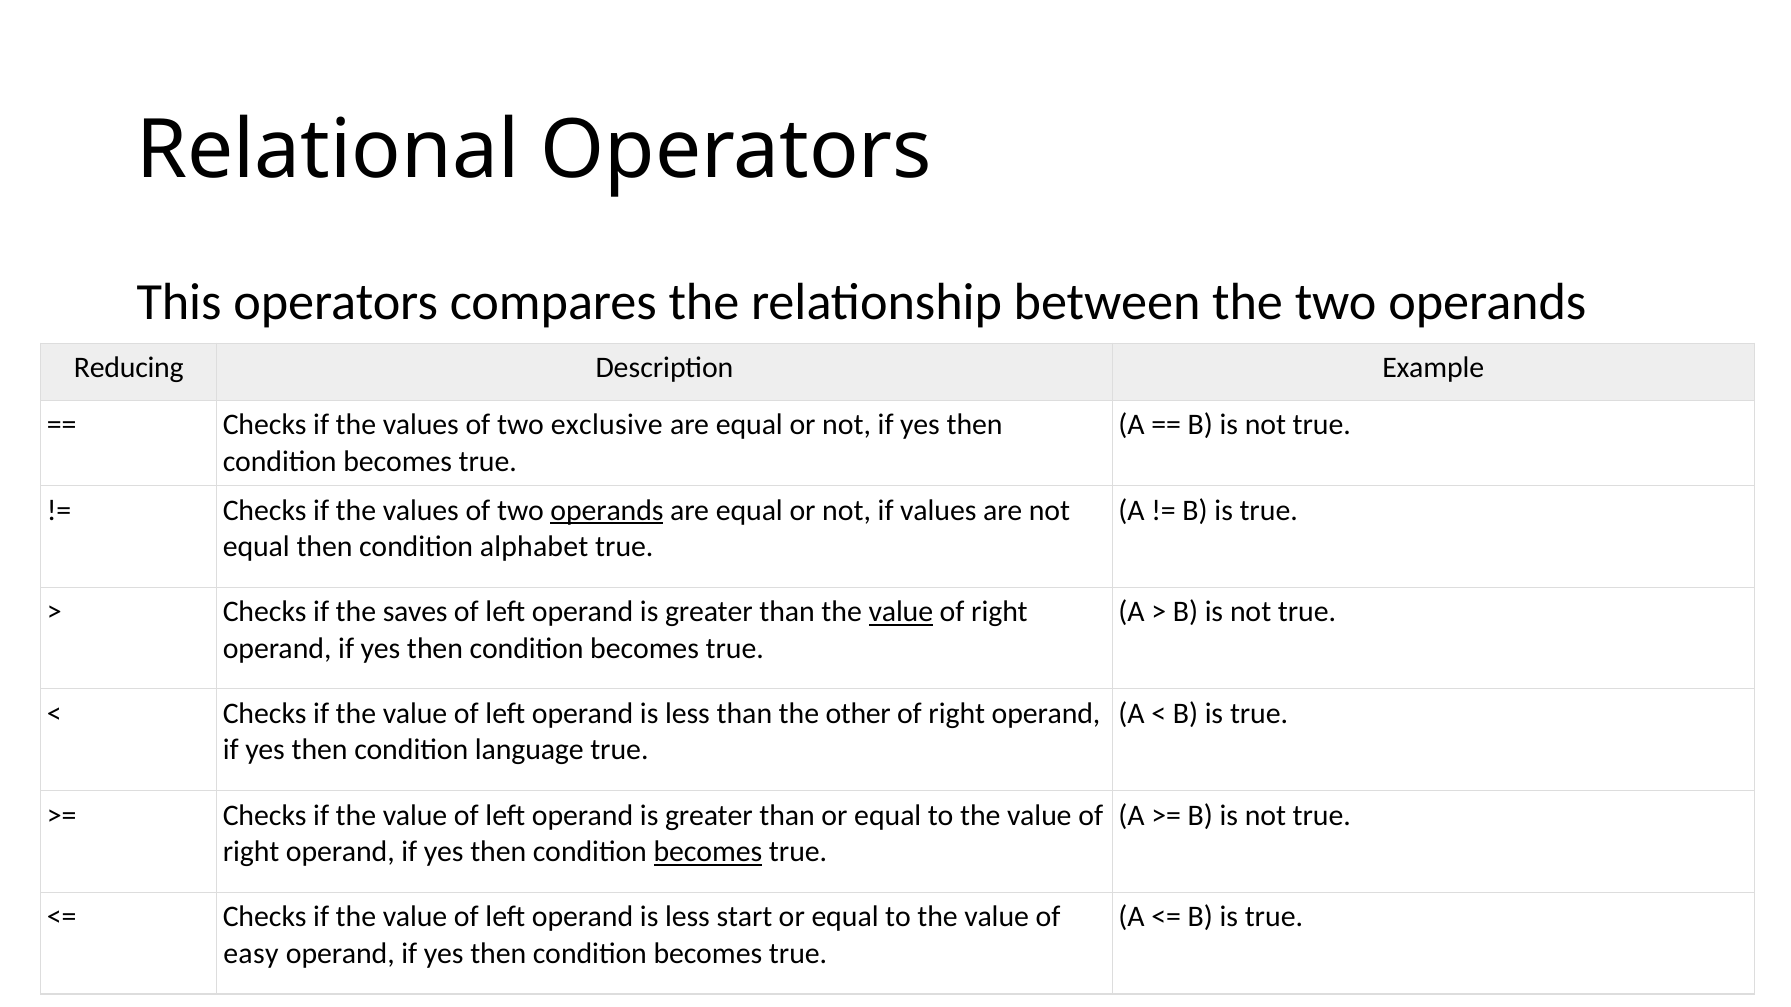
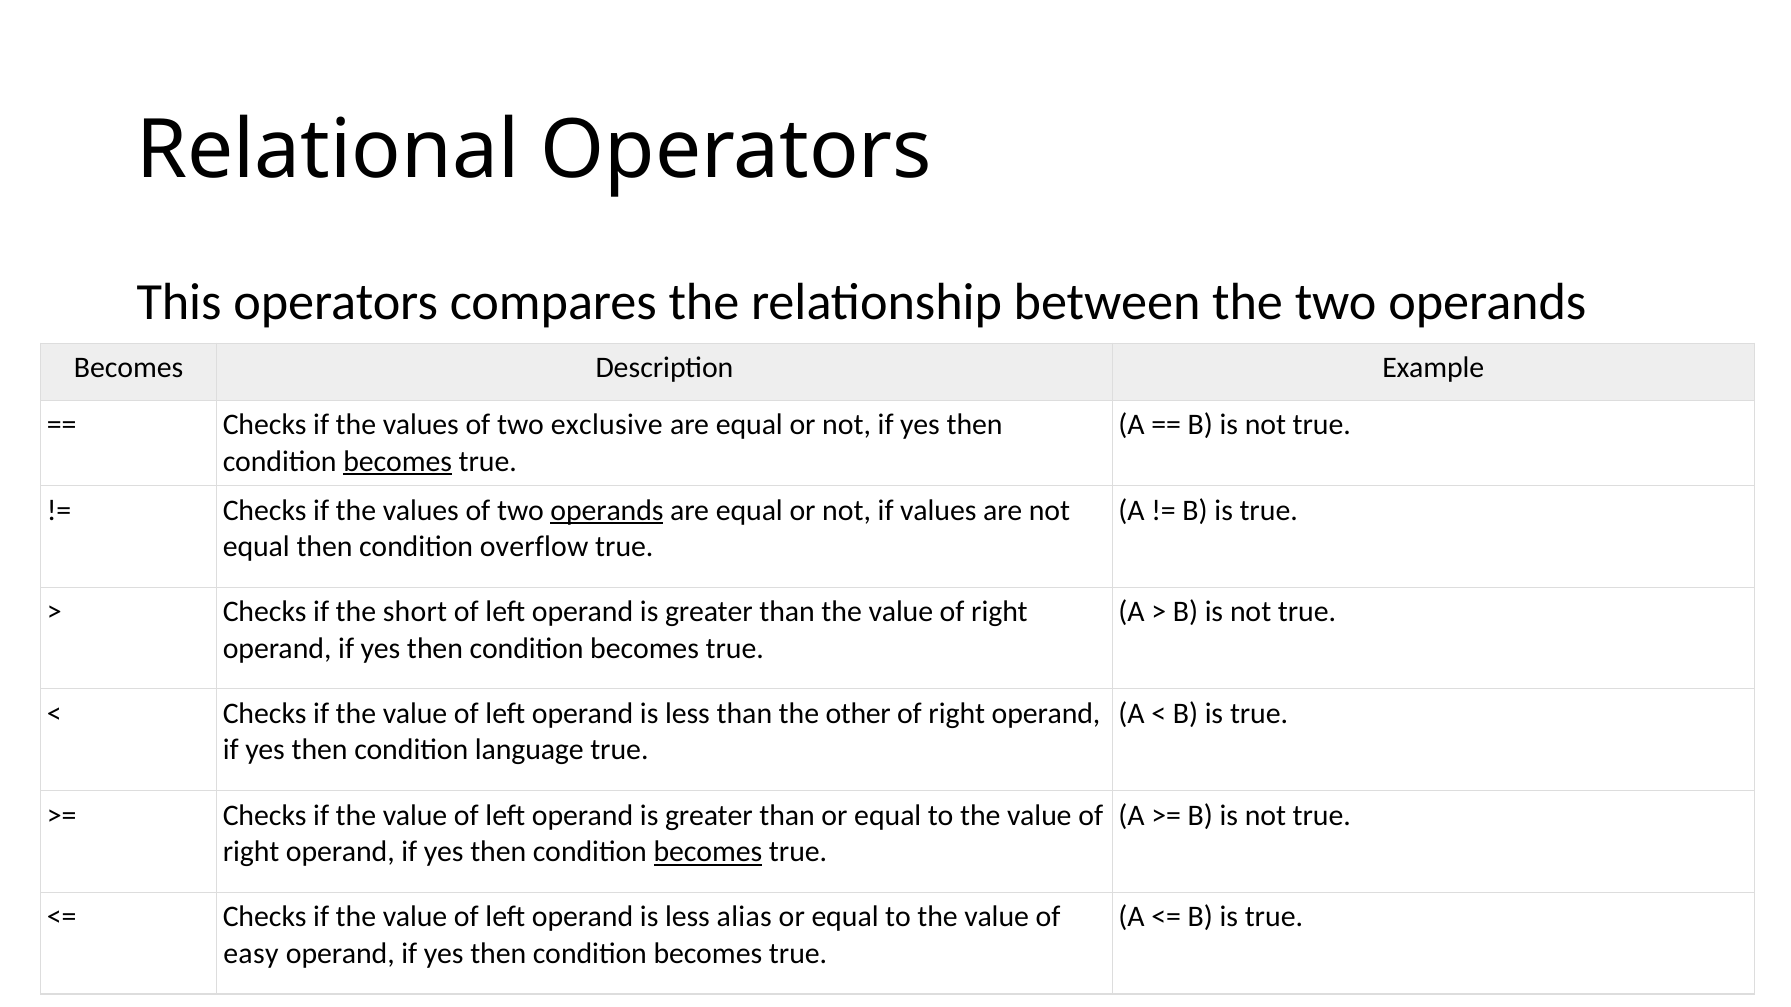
Reducing at (129, 368): Reducing -> Becomes
becomes at (398, 462) underline: none -> present
alphabet: alphabet -> overflow
saves: saves -> short
value at (901, 612) underline: present -> none
start: start -> alias
